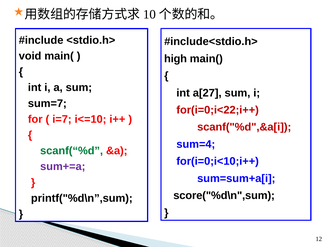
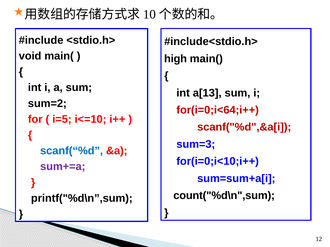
a[27: a[27 -> a[13
sum=7: sum=7 -> sum=2
for(i=0;i<22;i++: for(i=0;i<22;i++ -> for(i=0;i<64;i++
i=7: i=7 -> i=5
sum=4: sum=4 -> sum=3
scanf(“%d colour: green -> blue
score("%d\n",sum: score("%d\n",sum -> count("%d\n",sum
